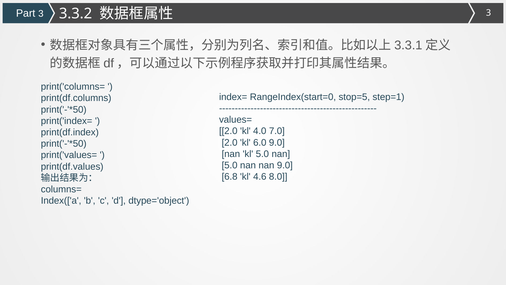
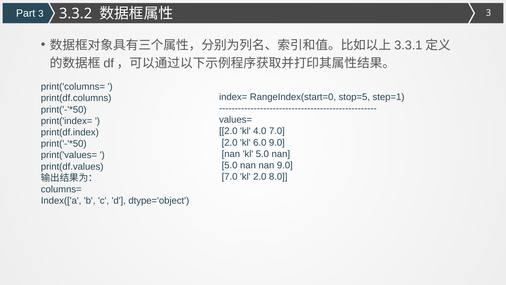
6.8 at (230, 176): 6.8 -> 7.0
kl 4.6: 4.6 -> 2.0
